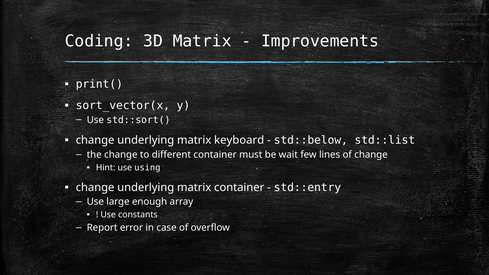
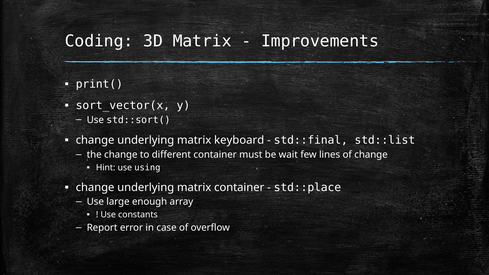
std::below: std::below -> std::final
std::entry: std::entry -> std::place
